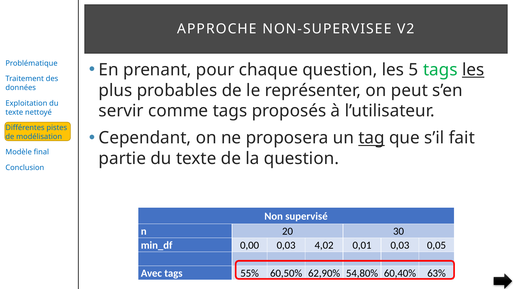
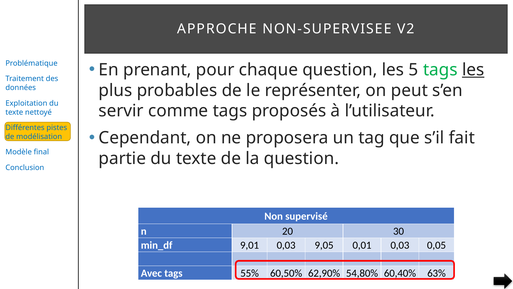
tag underline: present -> none
0,00: 0,00 -> 9,01
4,02: 4,02 -> 9,05
